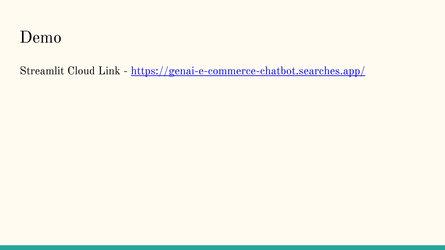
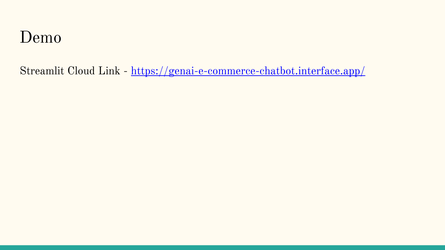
https://genai-e-commerce-chatbot.searches.app/: https://genai-e-commerce-chatbot.searches.app/ -> https://genai-e-commerce-chatbot.interface.app/
